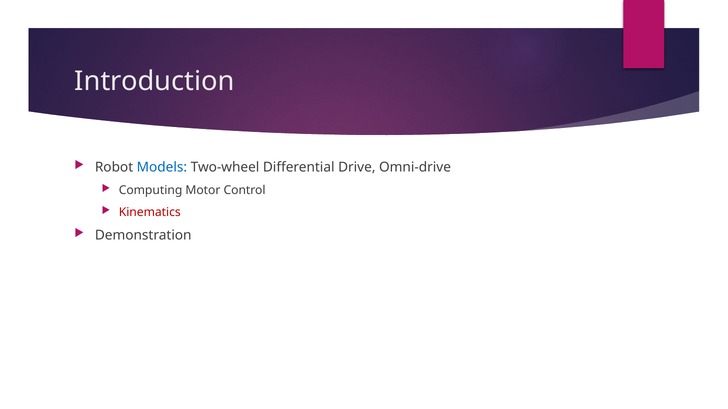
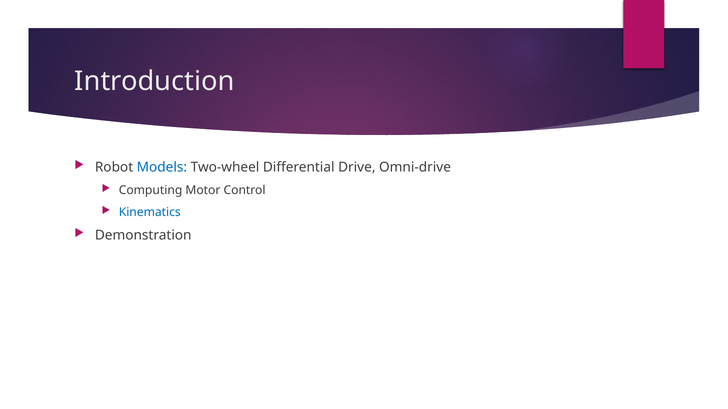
Kinematics colour: red -> blue
